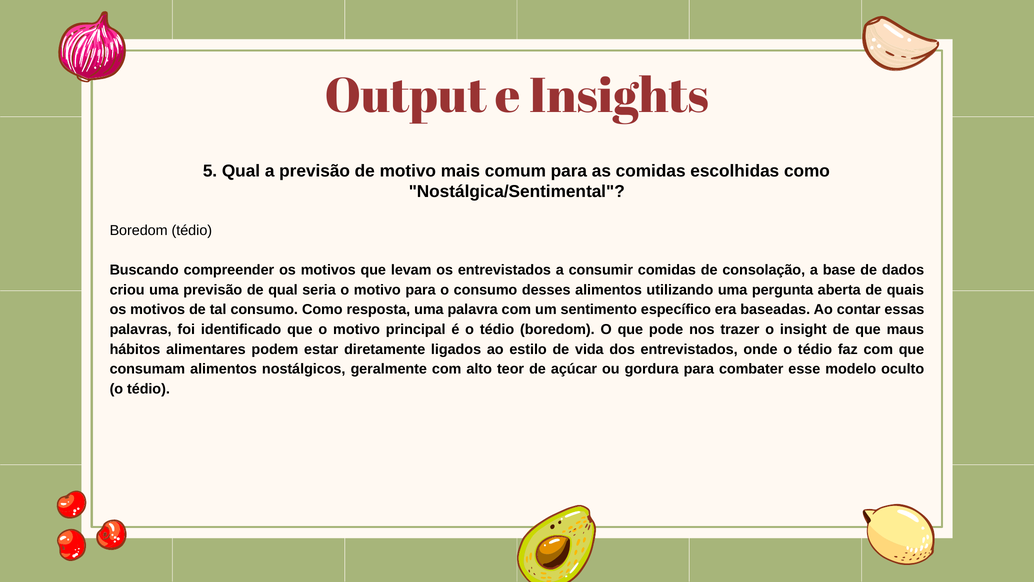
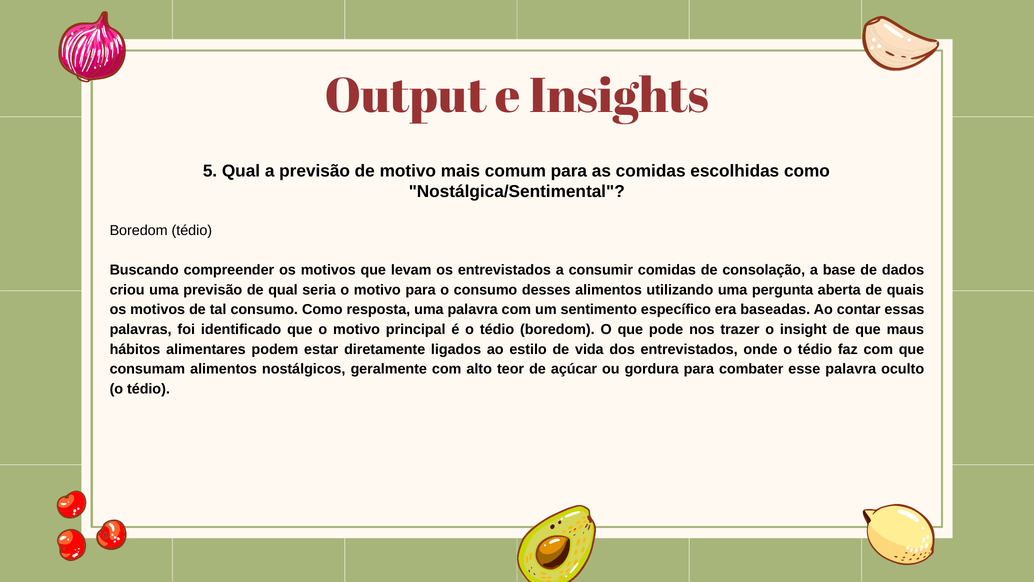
esse modelo: modelo -> palavra
